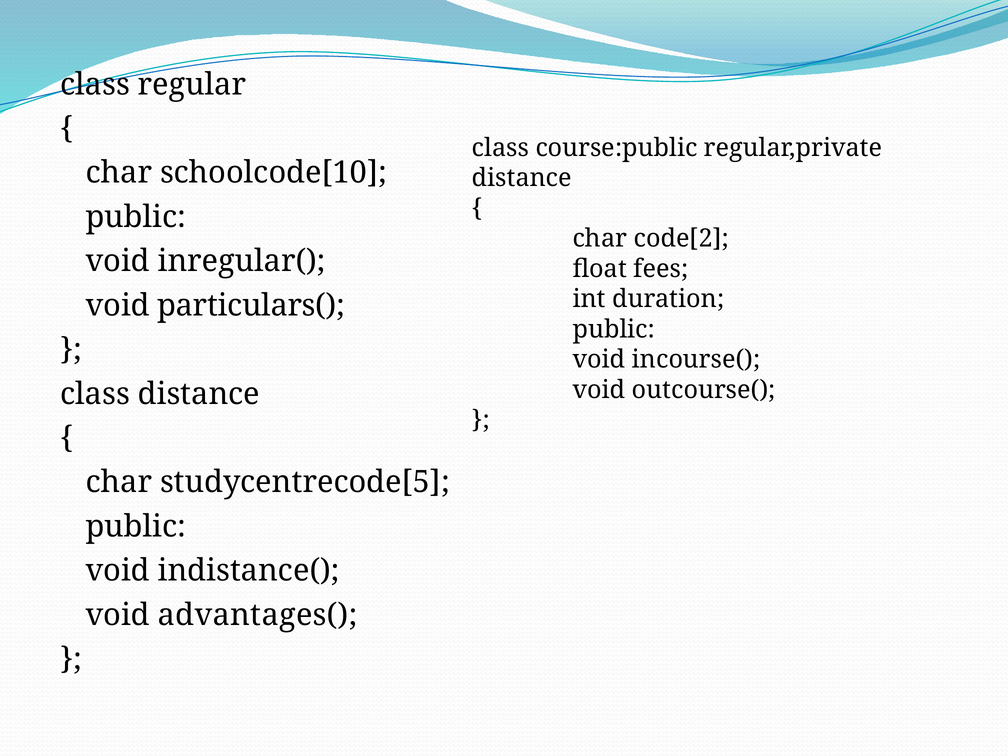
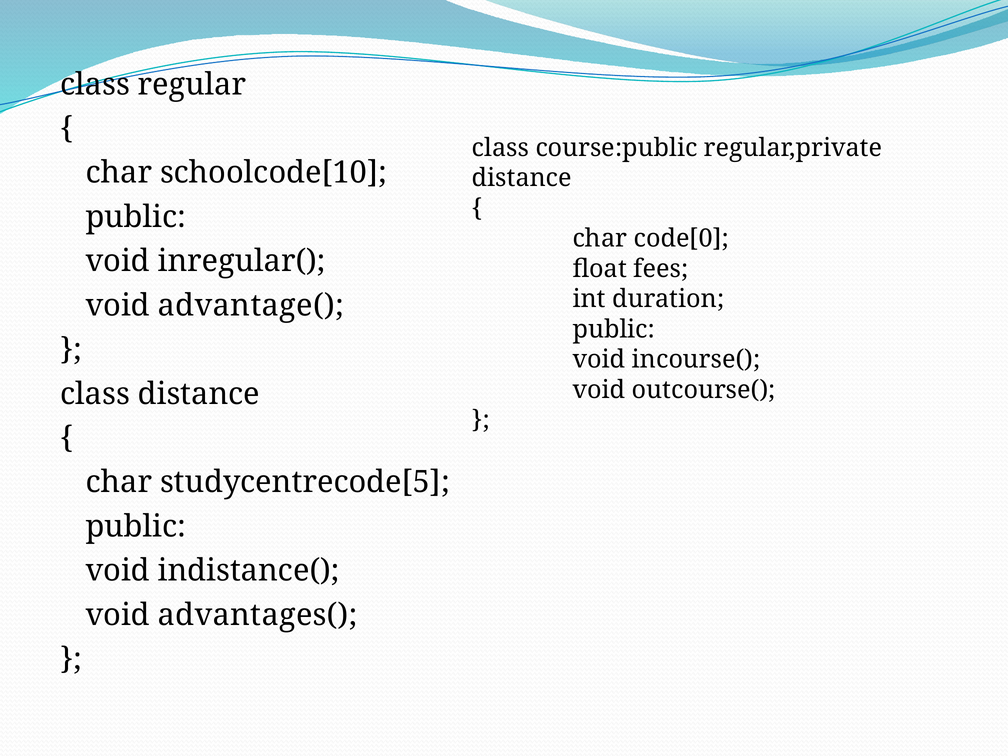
code[2: code[2 -> code[0
particulars(: particulars( -> advantage(
